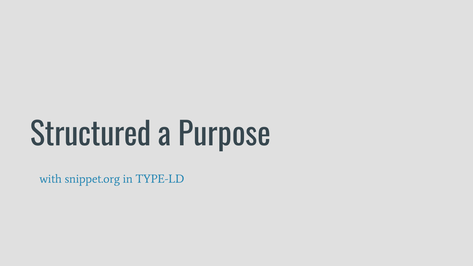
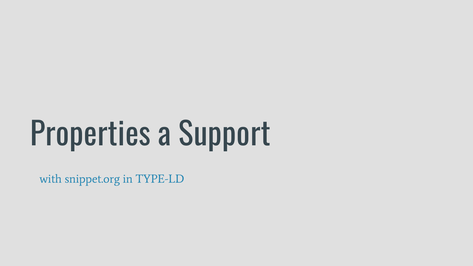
Structured: Structured -> Properties
Purpose: Purpose -> Support
